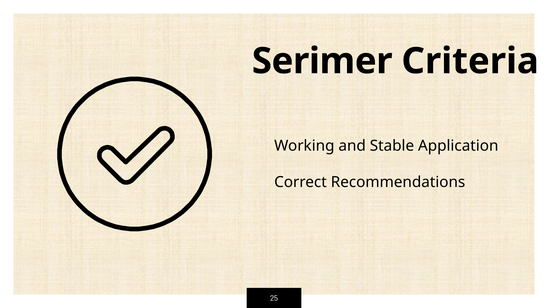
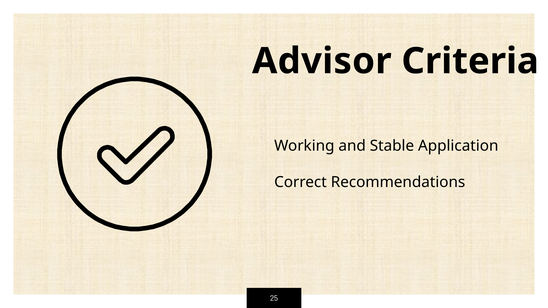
Serimer: Serimer -> Advisor
